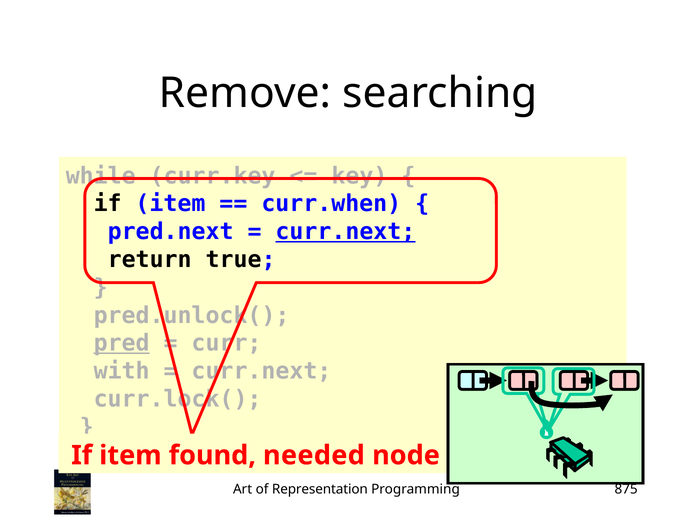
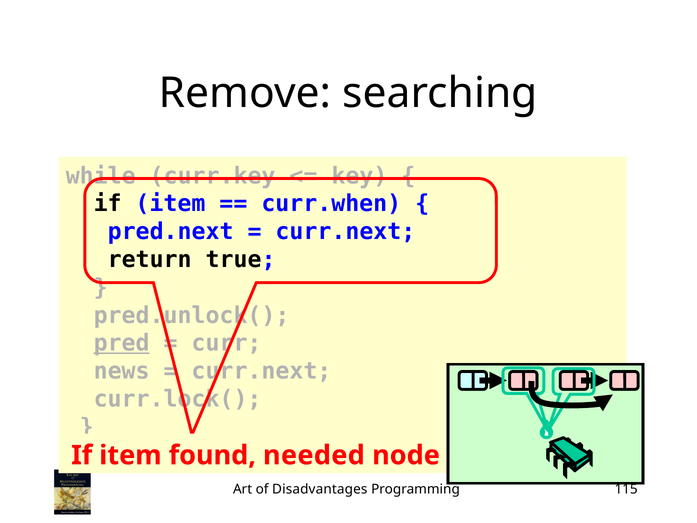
curr.next at (345, 232) underline: present -> none
with: with -> news
Representation: Representation -> Disadvantages
875: 875 -> 115
